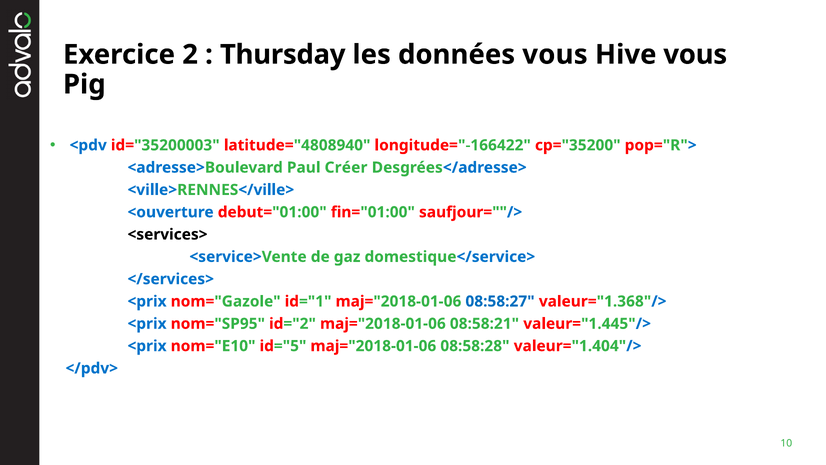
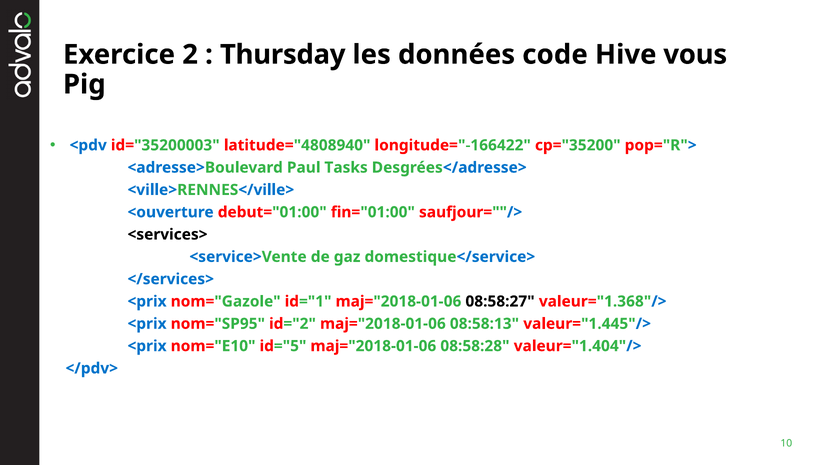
données vous: vous -> code
Créer: Créer -> Tasks
08:58:27 colour: blue -> black
08:58:21: 08:58:21 -> 08:58:13
